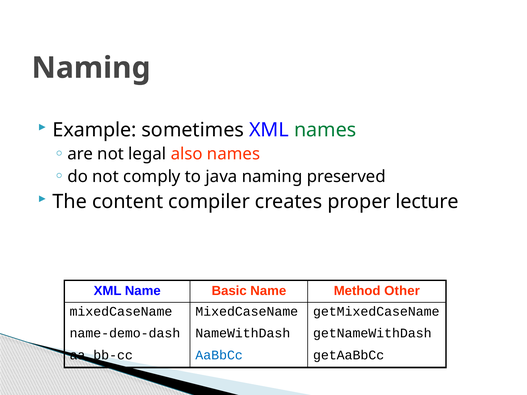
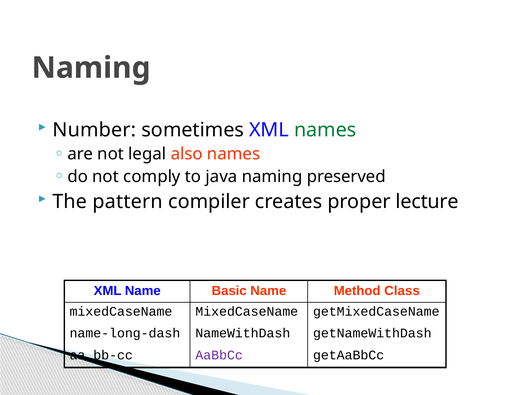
Example: Example -> Number
content: content -> pattern
Other: Other -> Class
name-demo-dash: name-demo-dash -> name-long-dash
AaBbCc colour: blue -> purple
